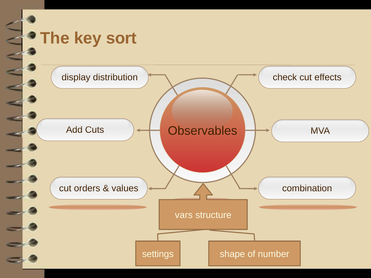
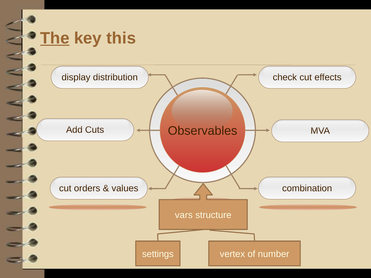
The underline: none -> present
sort: sort -> this
shape: shape -> vertex
